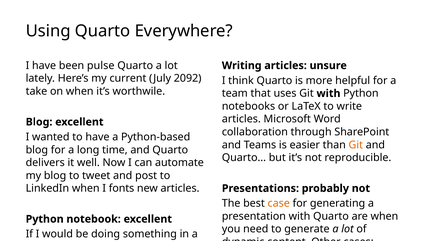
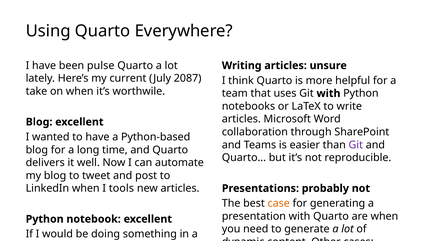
2092: 2092 -> 2087
Git at (356, 145) colour: orange -> purple
fonts: fonts -> tools
